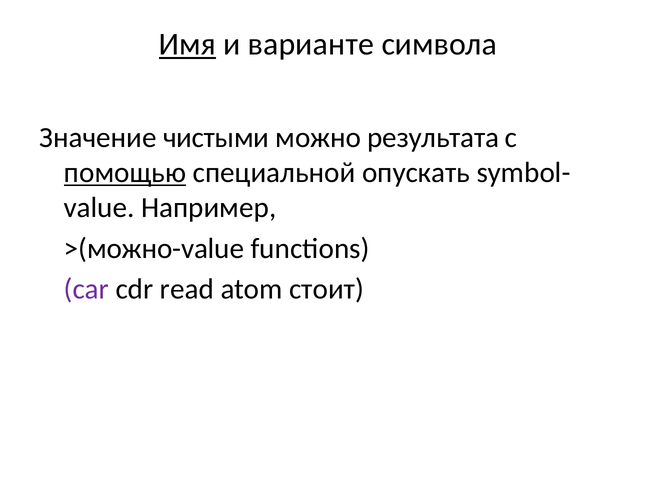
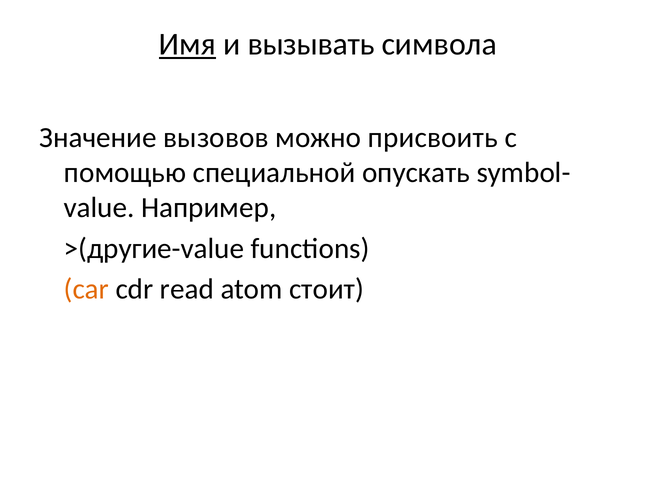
варианте: варианте -> вызывать
чистыми: чистыми -> вызовов
результата: результата -> присвоить
помощью underline: present -> none
>(можно-value: >(можно-value -> >(другие-value
car colour: purple -> orange
